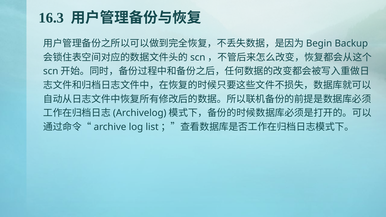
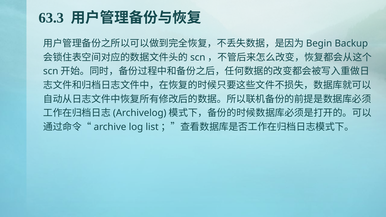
16.3: 16.3 -> 63.3
